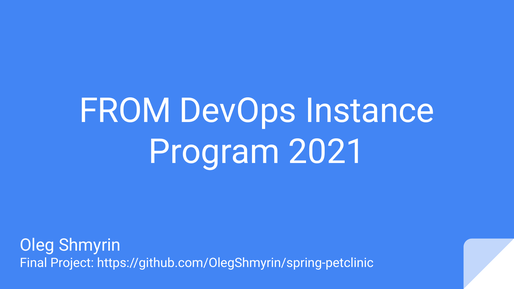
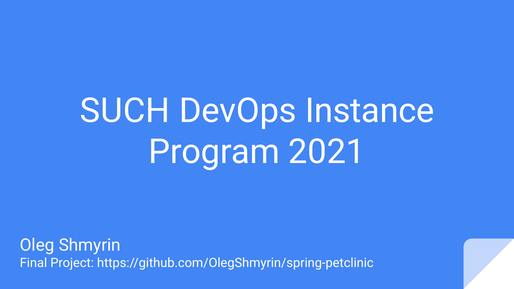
FROM: FROM -> SUCH
